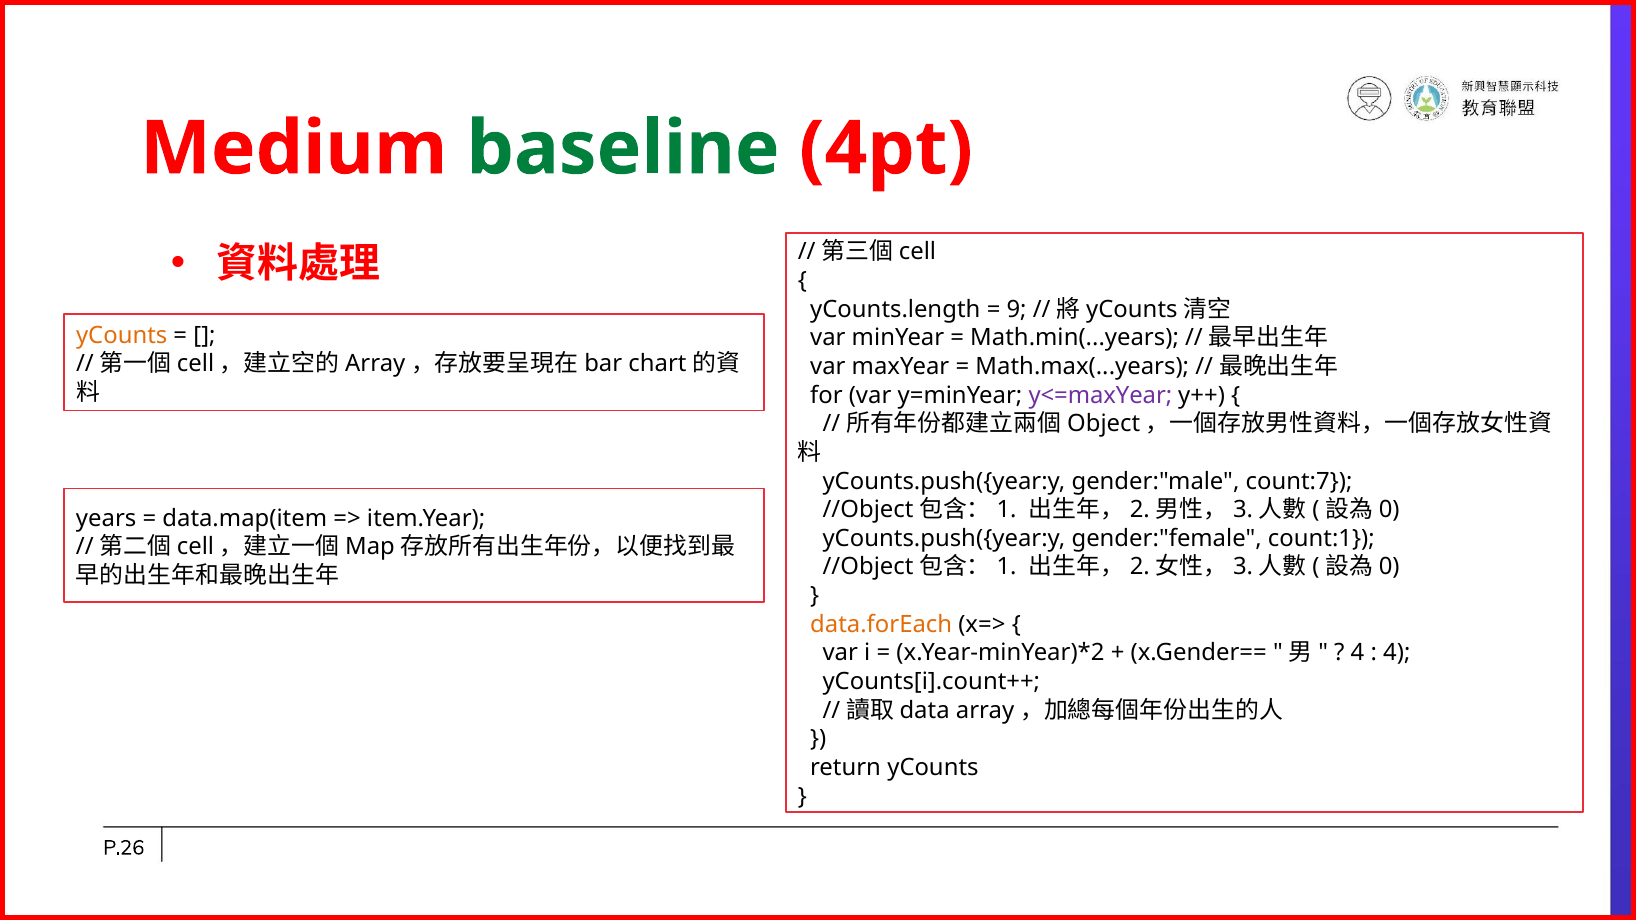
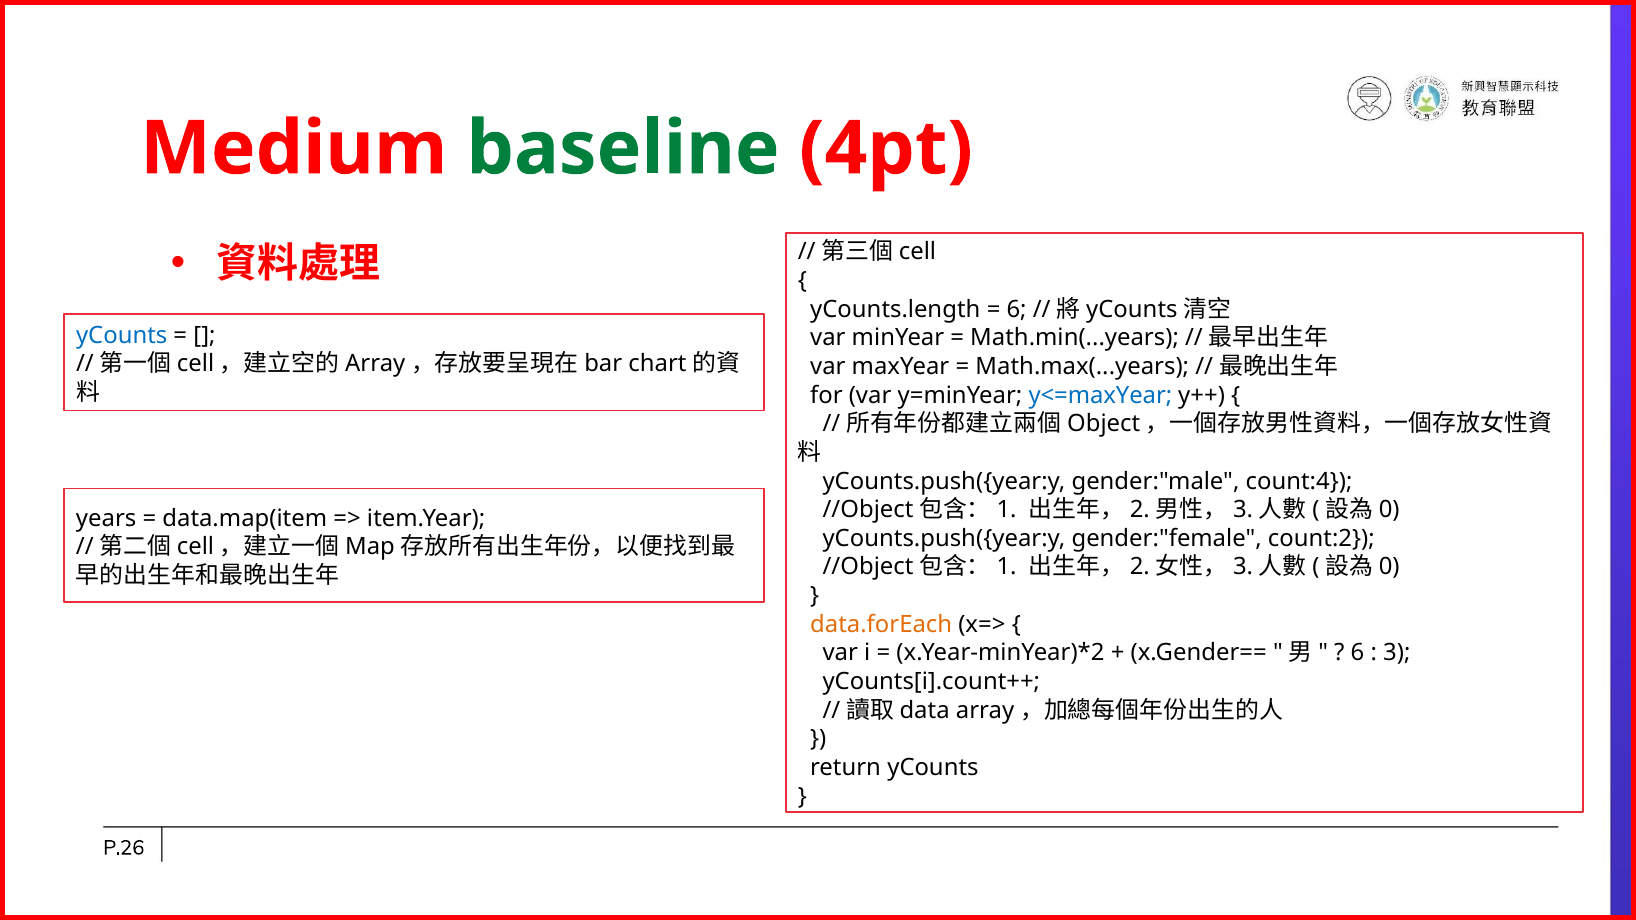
9 at (1017, 309): 9 -> 6
yCounts at (122, 335) colour: orange -> blue
y<=maxYear colour: purple -> blue
count:7: count:7 -> count:4
count:1: count:1 -> count:2
4 at (1358, 653): 4 -> 6
4 at (1397, 653): 4 -> 3
